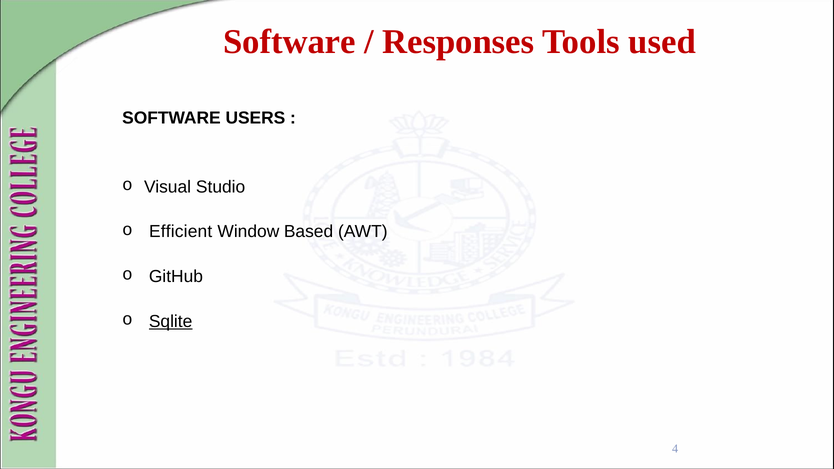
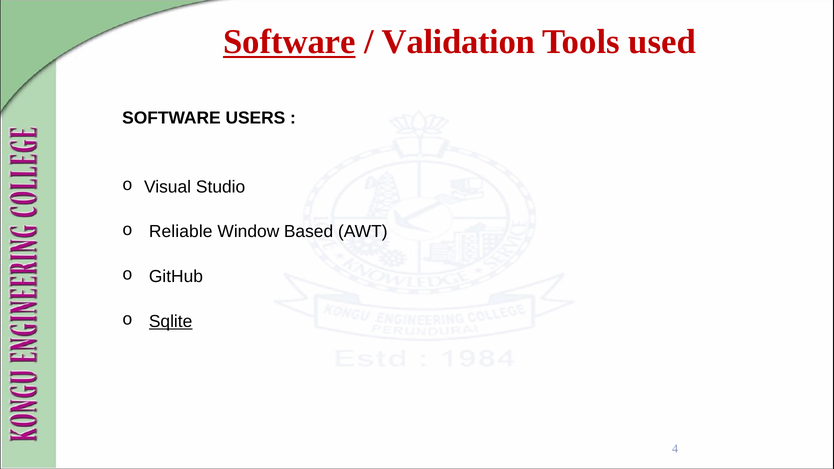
Software at (289, 42) underline: none -> present
Responses: Responses -> Validation
Efficient: Efficient -> Reliable
